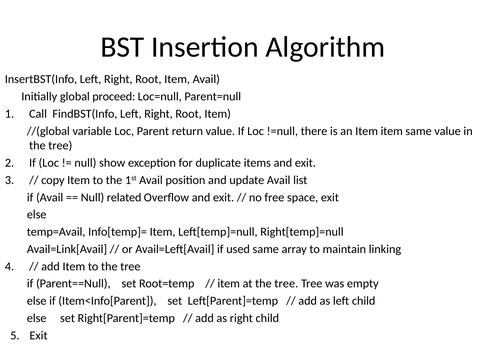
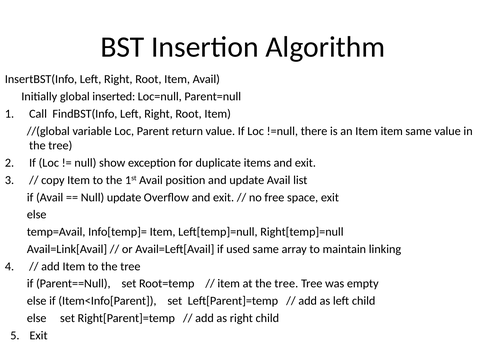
proceed: proceed -> inserted
Null related: related -> update
